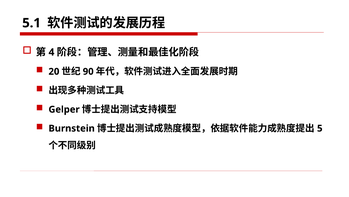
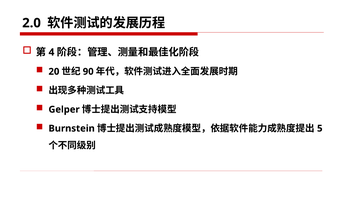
5.1: 5.1 -> 2.0
